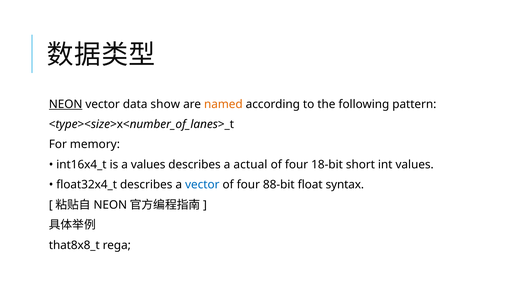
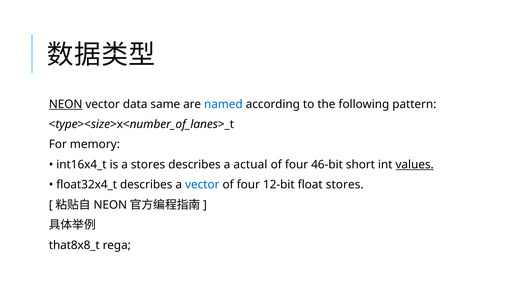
show: show -> same
named colour: orange -> blue
a values: values -> stores
18-bit: 18-bit -> 46-bit
values at (415, 165) underline: none -> present
88-bit: 88-bit -> 12-bit
float syntax: syntax -> stores
